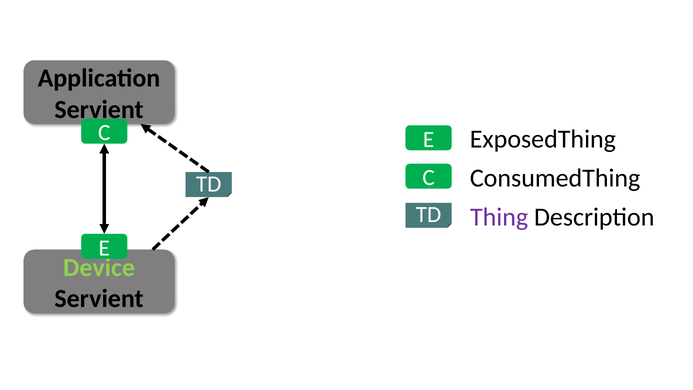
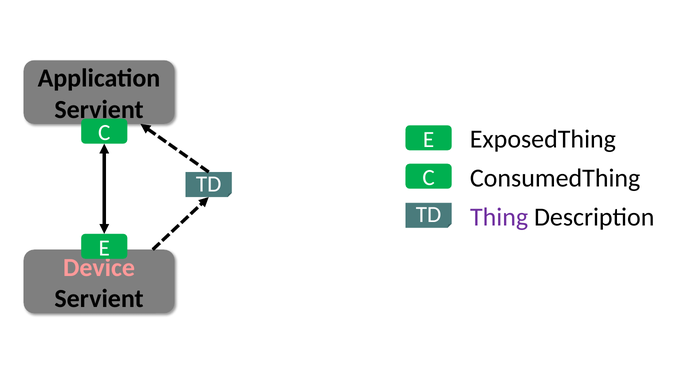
Device colour: light green -> pink
